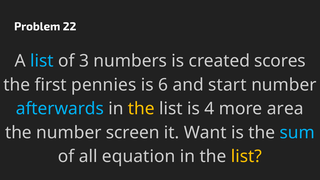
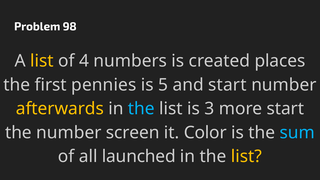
22: 22 -> 98
list at (42, 61) colour: light blue -> yellow
3: 3 -> 4
scores: scores -> places
6: 6 -> 5
afterwards colour: light blue -> yellow
the at (141, 109) colour: yellow -> light blue
4: 4 -> 3
more area: area -> start
Want: Want -> Color
equation: equation -> launched
